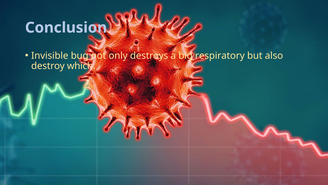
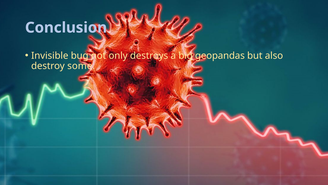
respiratory: respiratory -> geopandas
which: which -> some
